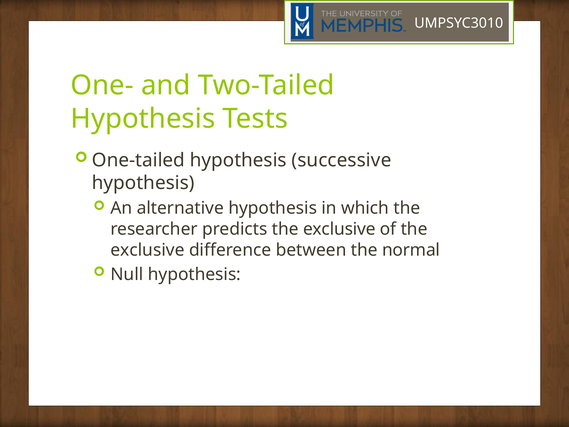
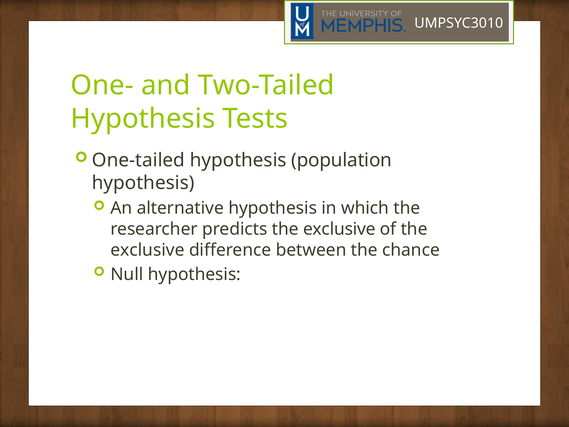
successive: successive -> population
normal: normal -> chance
